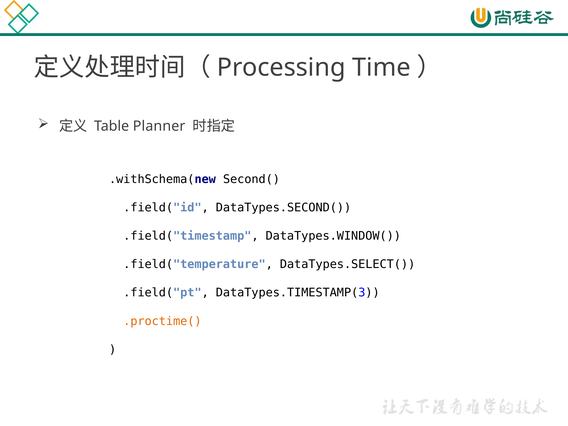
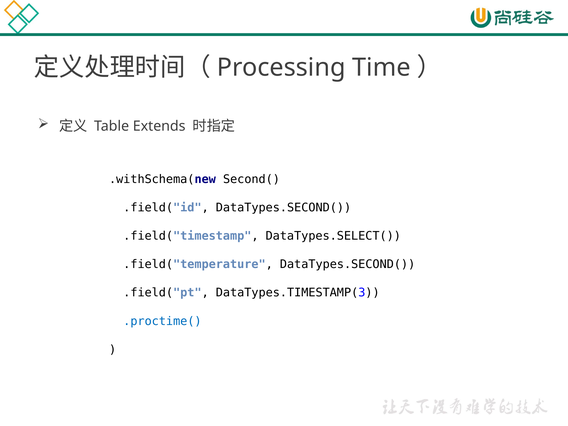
Planner: Planner -> Extends
DataTypes.WINDOW(: DataTypes.WINDOW( -> DataTypes.SELECT(
.field("temperature DataTypes.SELECT(: DataTypes.SELECT( -> DataTypes.SECOND(
.proctime( colour: orange -> blue
